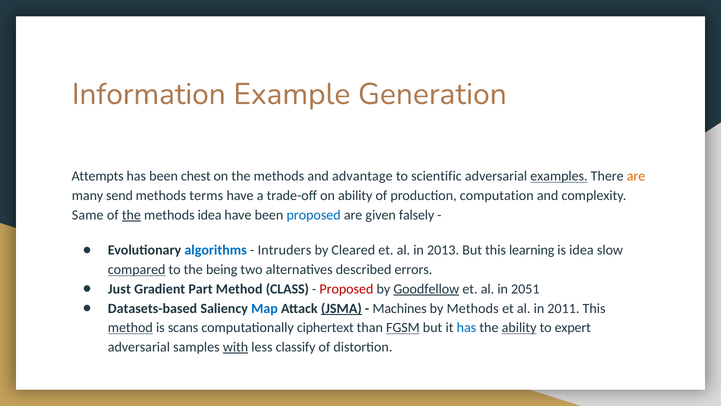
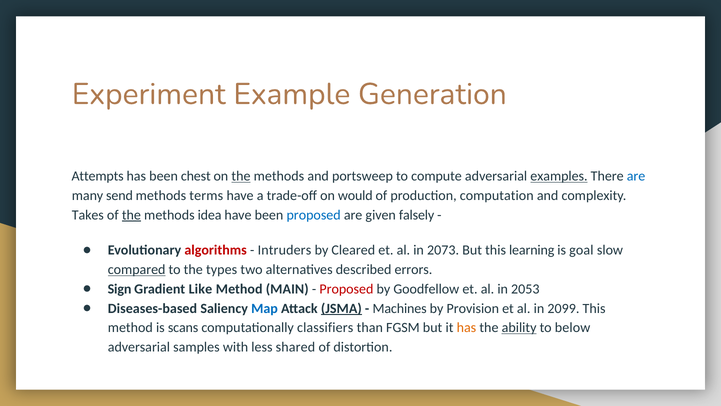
Information: Information -> Experiment
the at (241, 176) underline: none -> present
advantage: advantage -> portsweep
scientific: scientific -> compute
are at (636, 176) colour: orange -> blue
on ability: ability -> would
Same: Same -> Takes
algorithms colour: blue -> red
2013: 2013 -> 2073
is idea: idea -> goal
being: being -> types
Just: Just -> Sign
Part: Part -> Like
CLASS: CLASS -> MAIN
Goodfellow underline: present -> none
2051: 2051 -> 2053
Datasets-based: Datasets-based -> Diseases-based
by Methods: Methods -> Provision
2011: 2011 -> 2099
method at (130, 327) underline: present -> none
ciphertext: ciphertext -> classifiers
FGSM underline: present -> none
has at (466, 327) colour: blue -> orange
expert: expert -> below
with underline: present -> none
classify: classify -> shared
